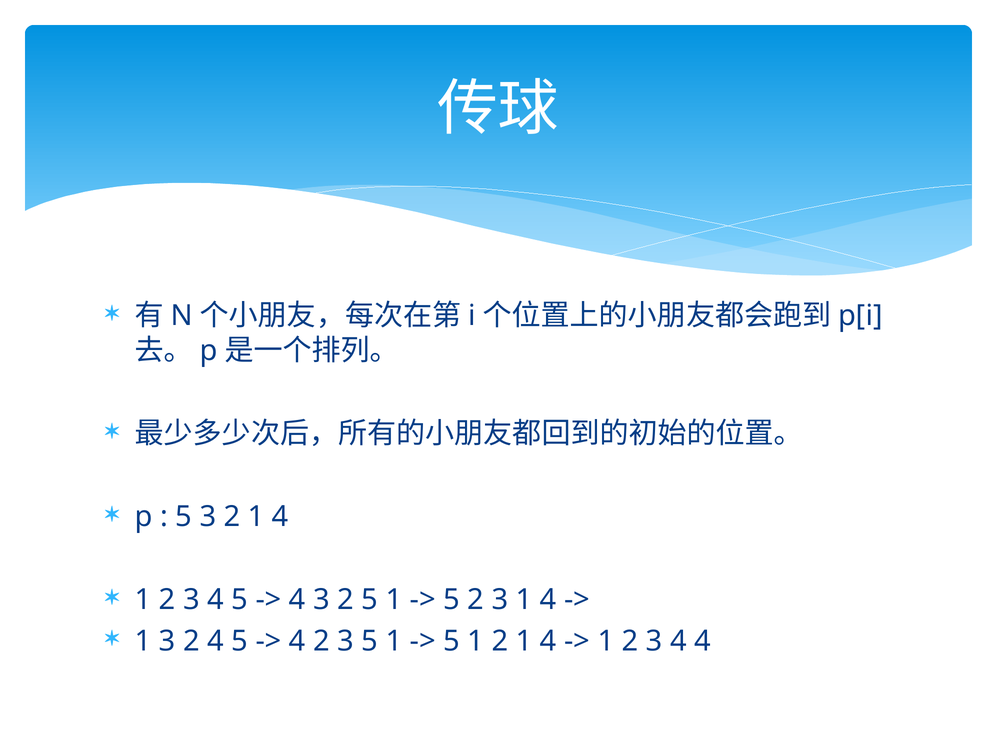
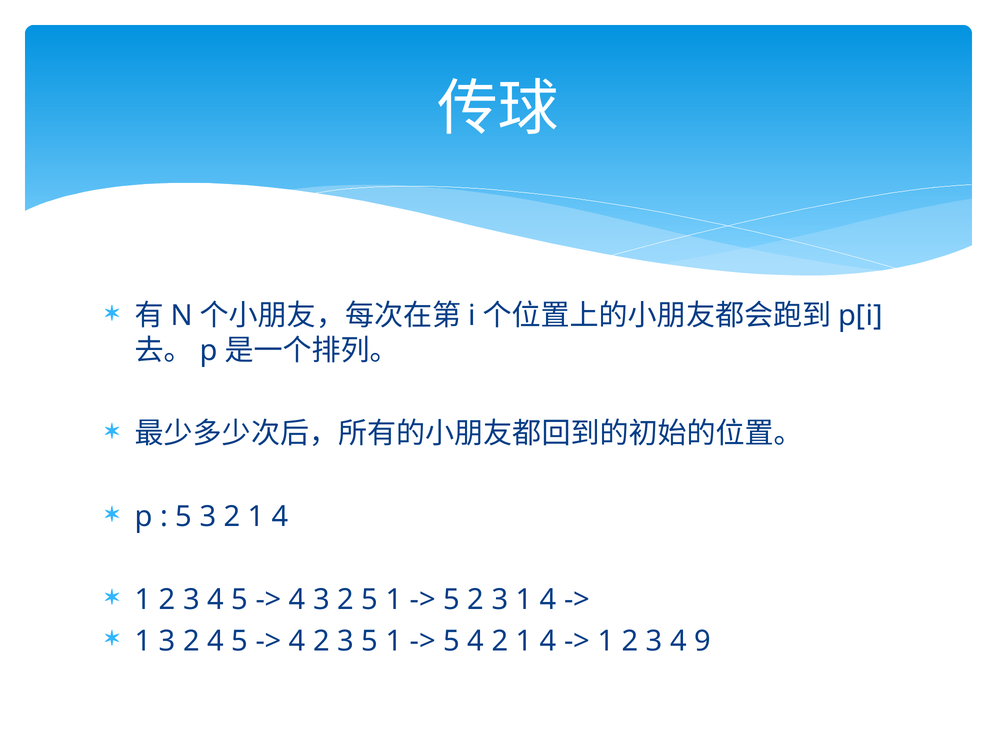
1 at (476, 641): 1 -> 4
4 4: 4 -> 9
